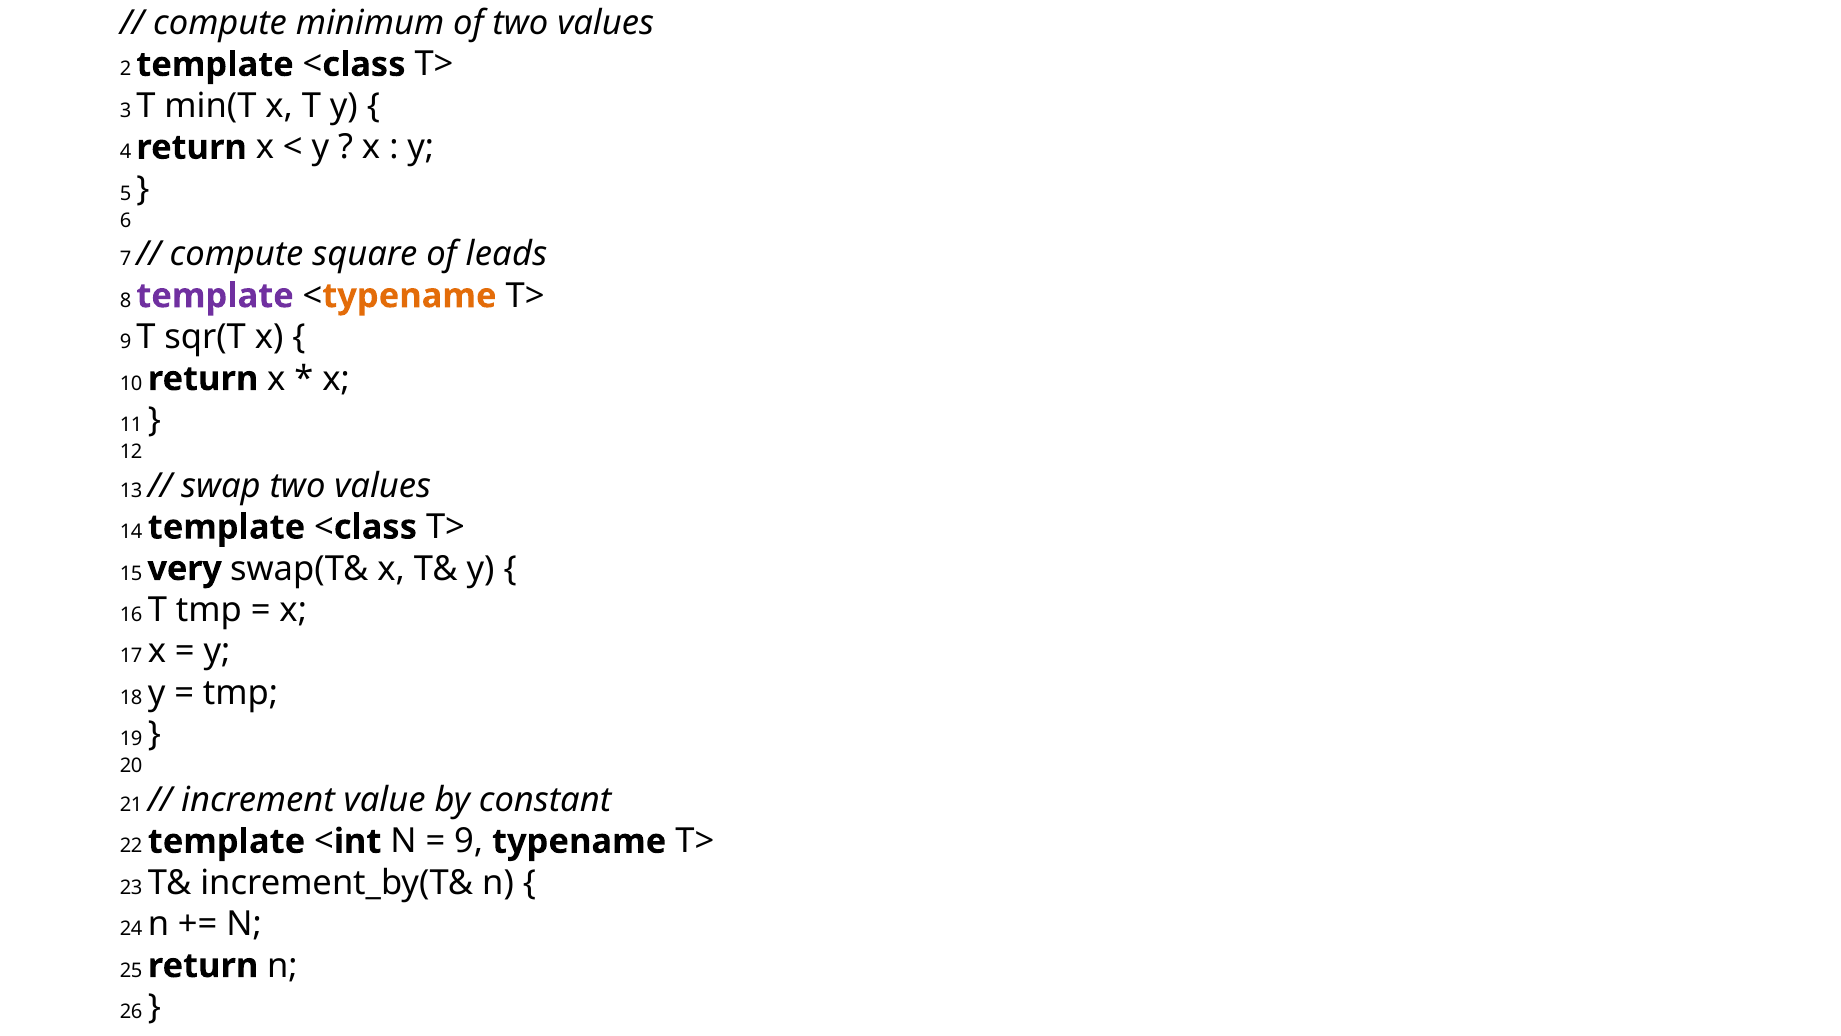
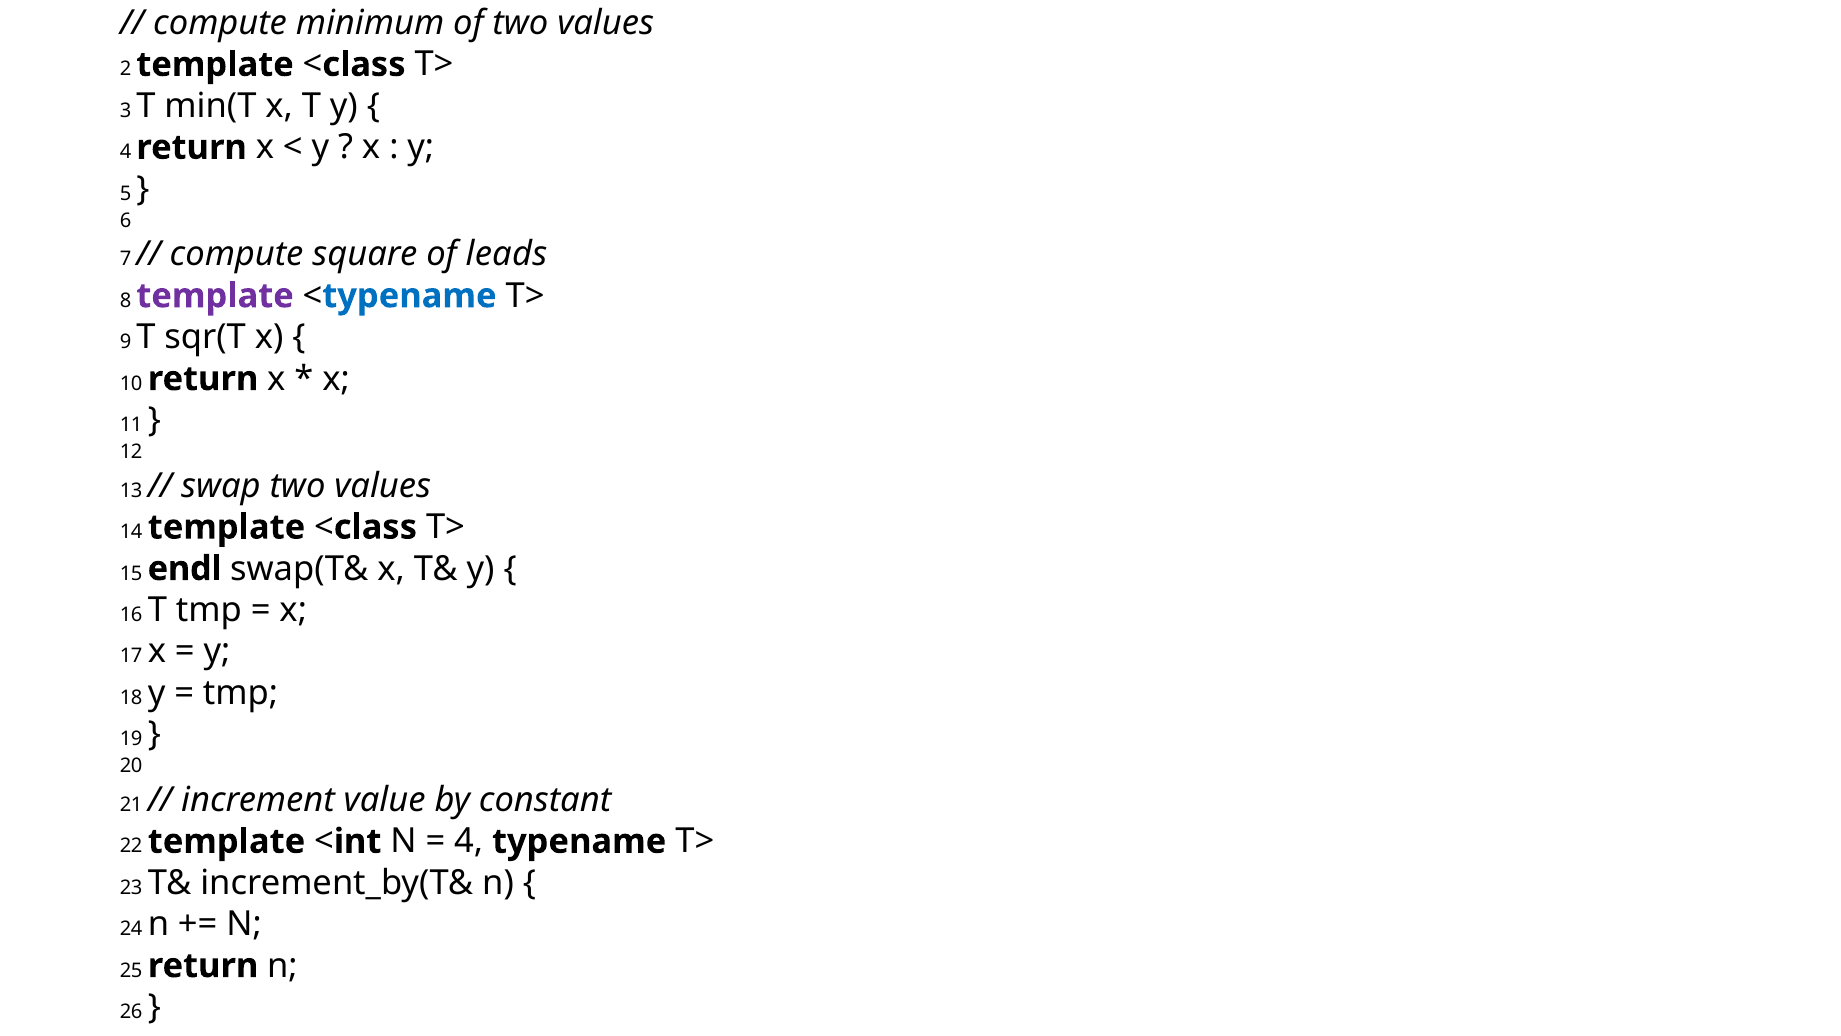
typename at (409, 296) colour: orange -> blue
very: very -> endl
9 at (469, 841): 9 -> 4
